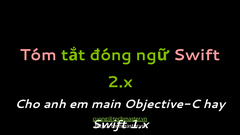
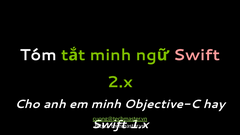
Tóm colour: pink -> white
đóng at (111, 55): đóng -> minh
em main: main -> minh
